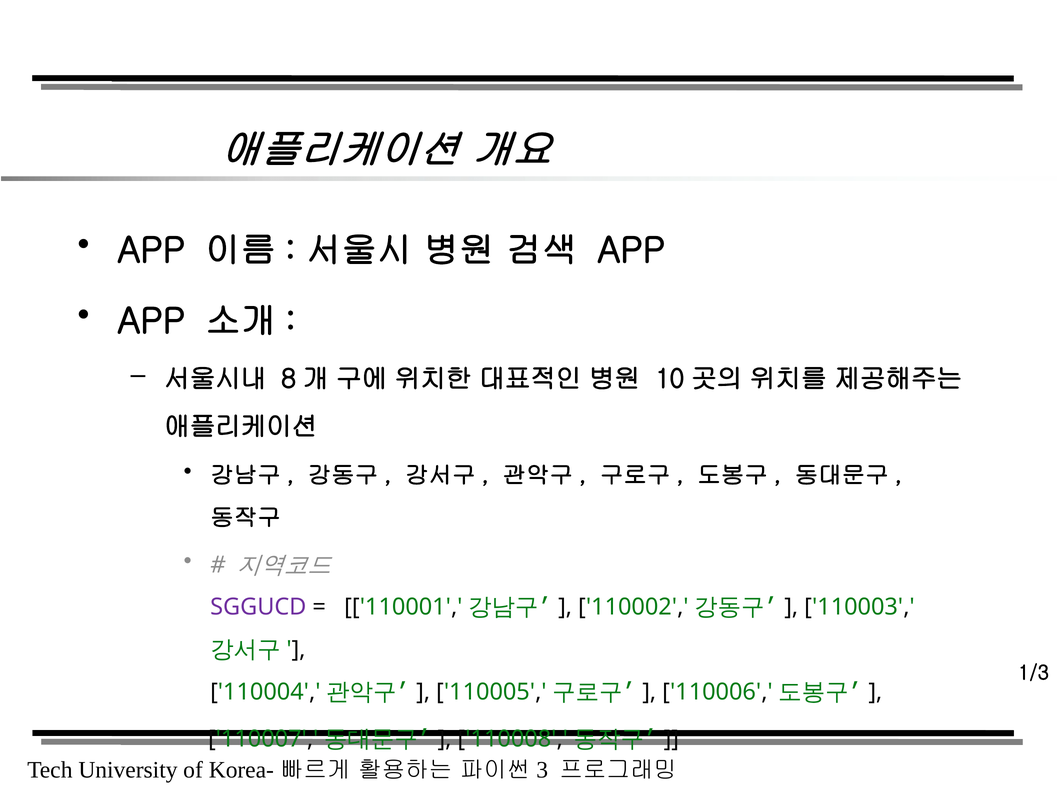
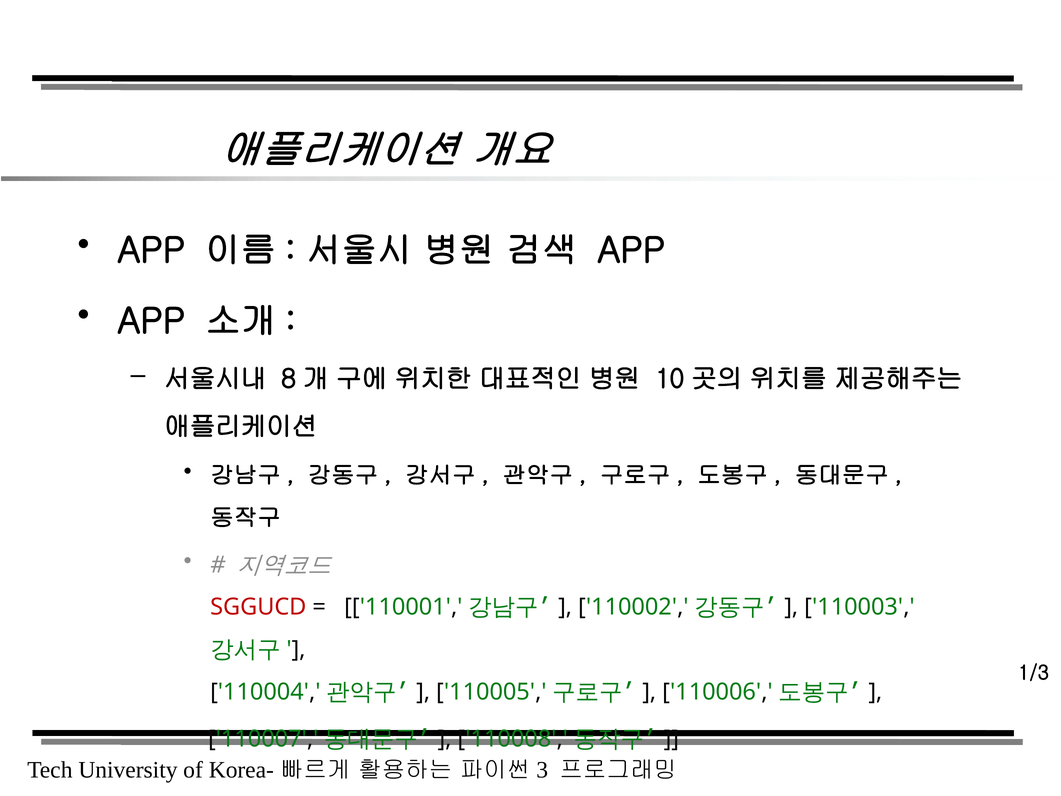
SGGUCD colour: purple -> red
